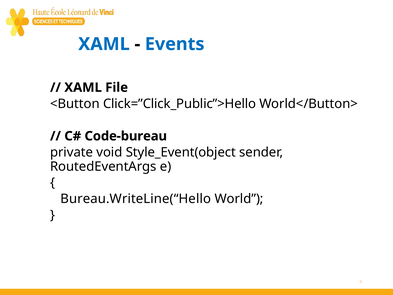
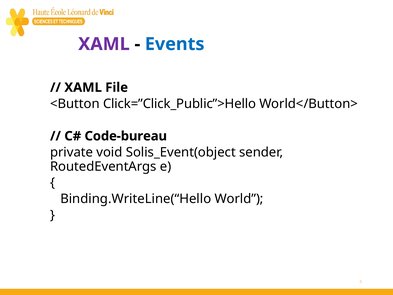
XAML at (104, 44) colour: blue -> purple
Style_Event(object: Style_Event(object -> Solis_Event(object
Bureau.WriteLine(“Hello: Bureau.WriteLine(“Hello -> Binding.WriteLine(“Hello
